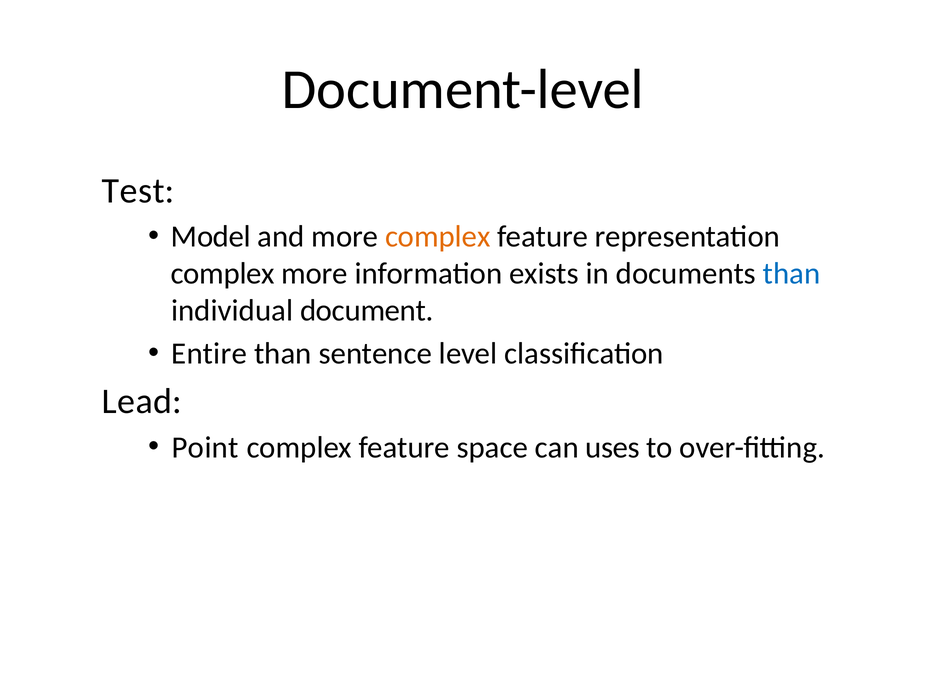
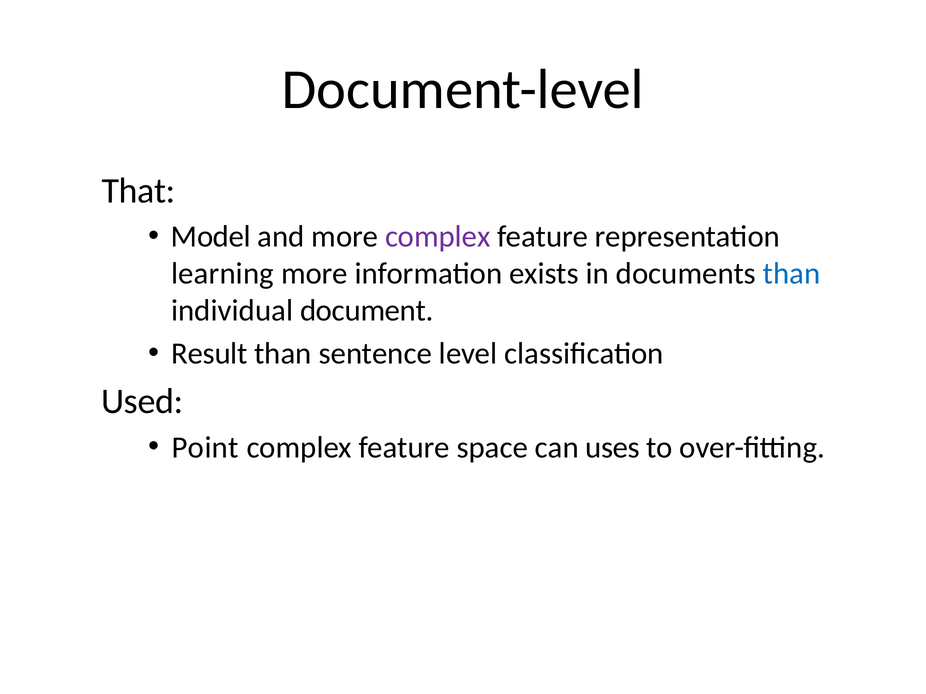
Test: Test -> That
complex at (438, 237) colour: orange -> purple
complex at (223, 274): complex -> learning
Entire: Entire -> Result
Lead: Lead -> Used
